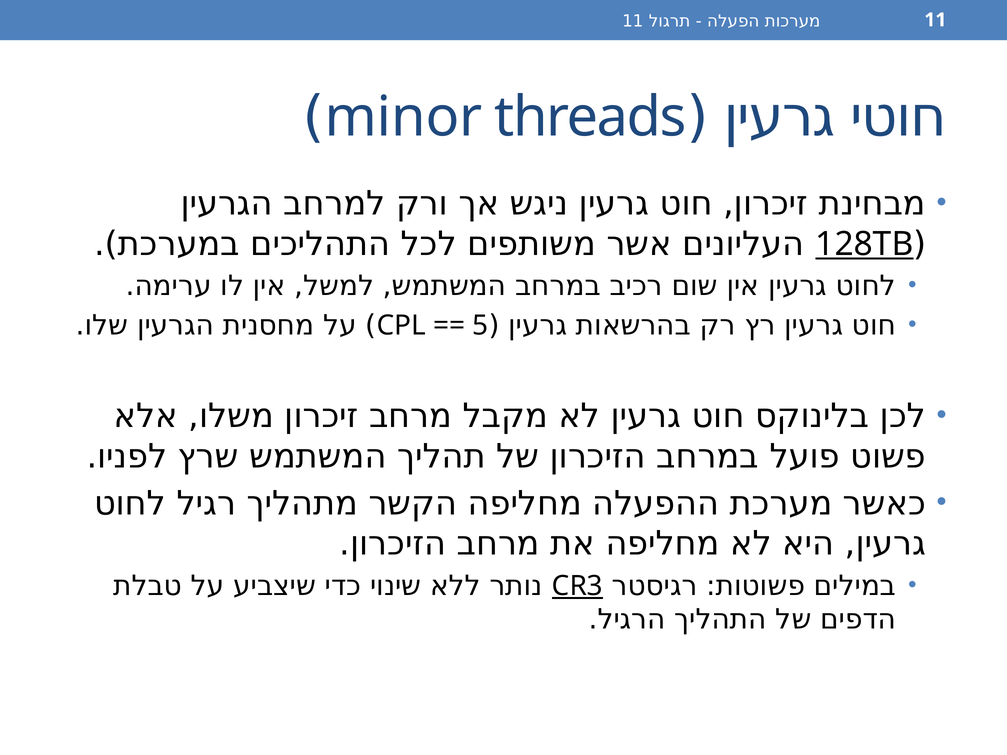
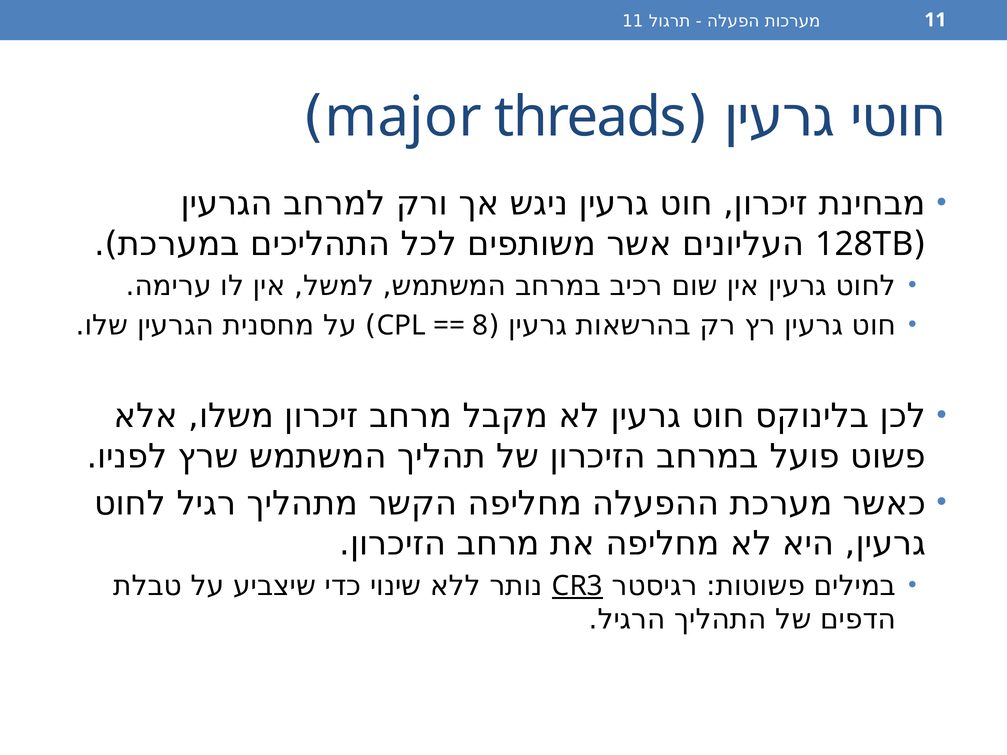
minor: minor -> major
128TB underline: present -> none
5: 5 -> 8
